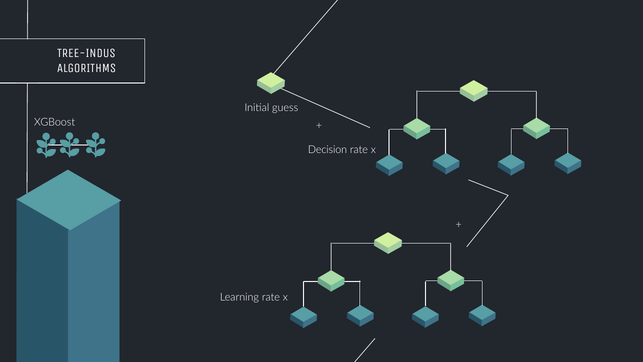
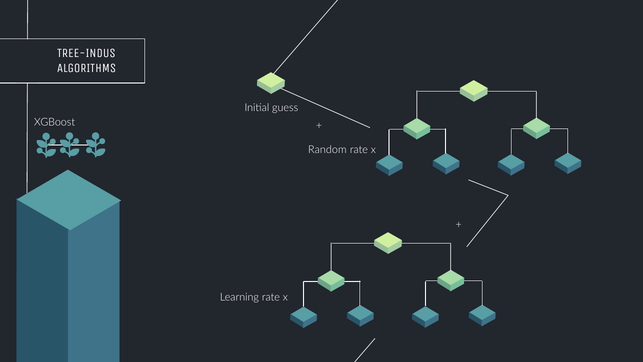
Decision: Decision -> Random
